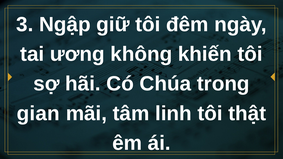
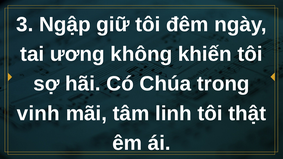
gian: gian -> vinh
